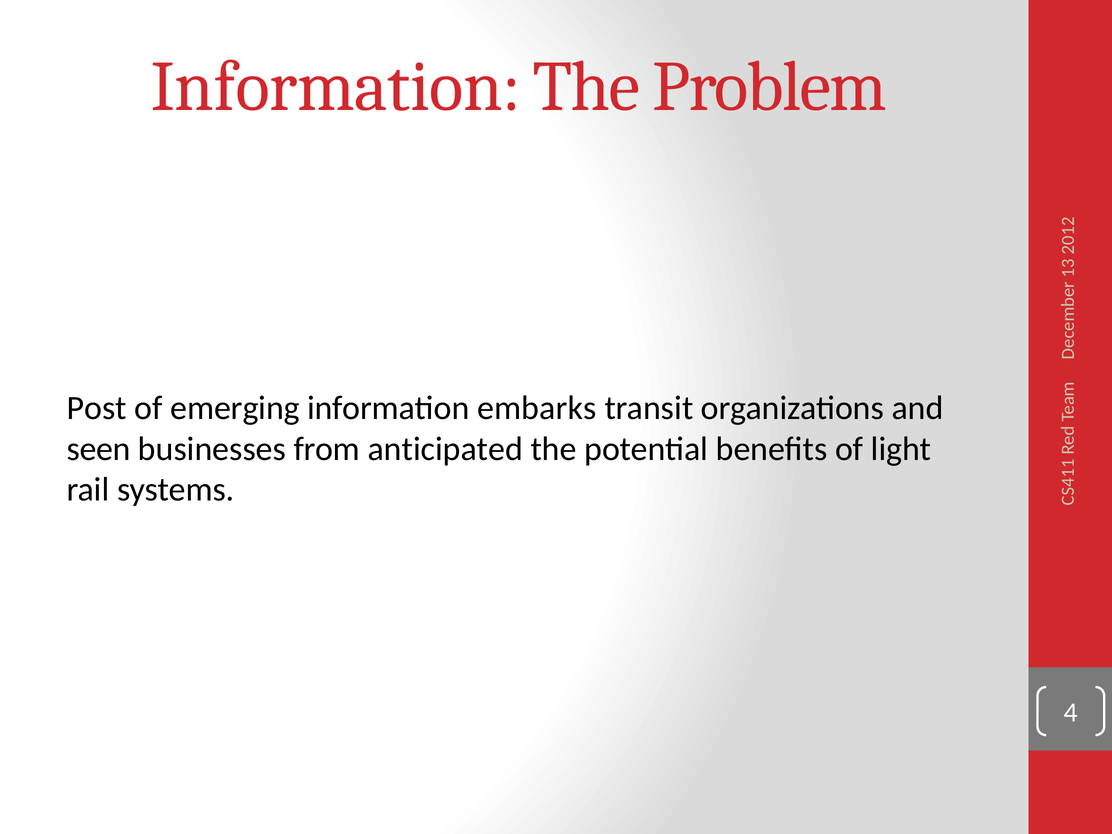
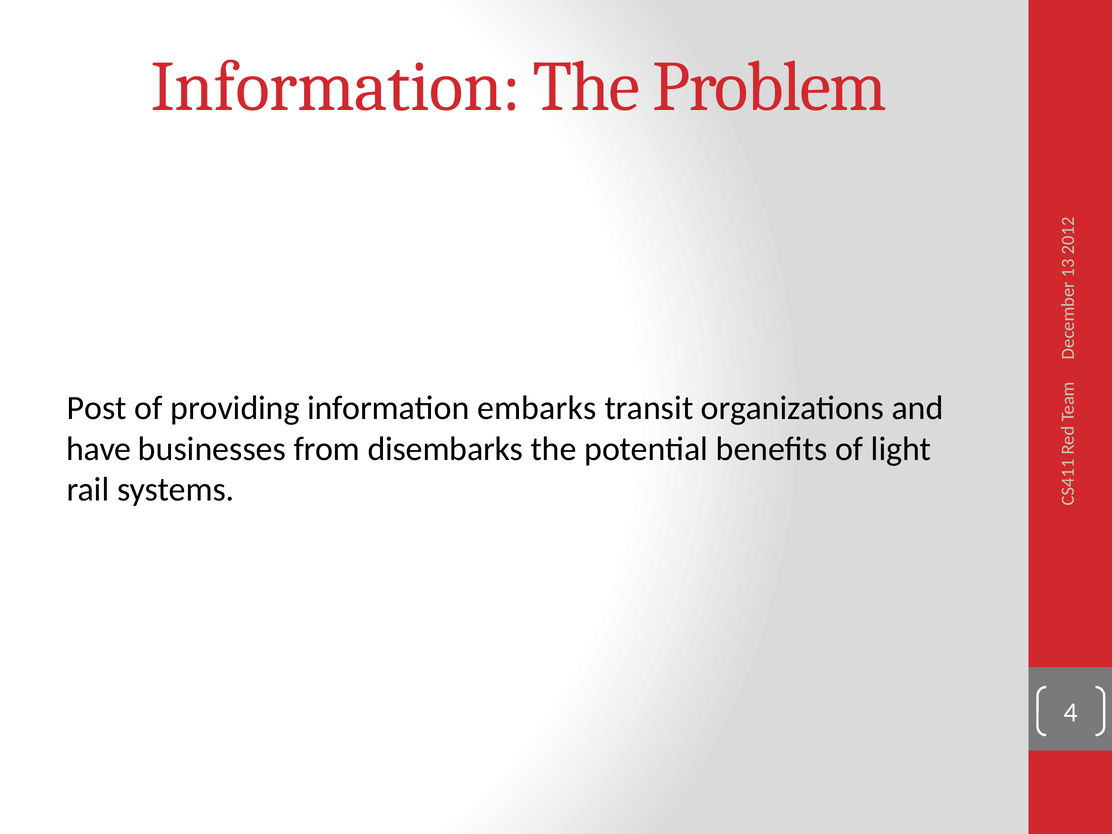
emerging: emerging -> providing
seen: seen -> have
anticipated: anticipated -> disembarks
